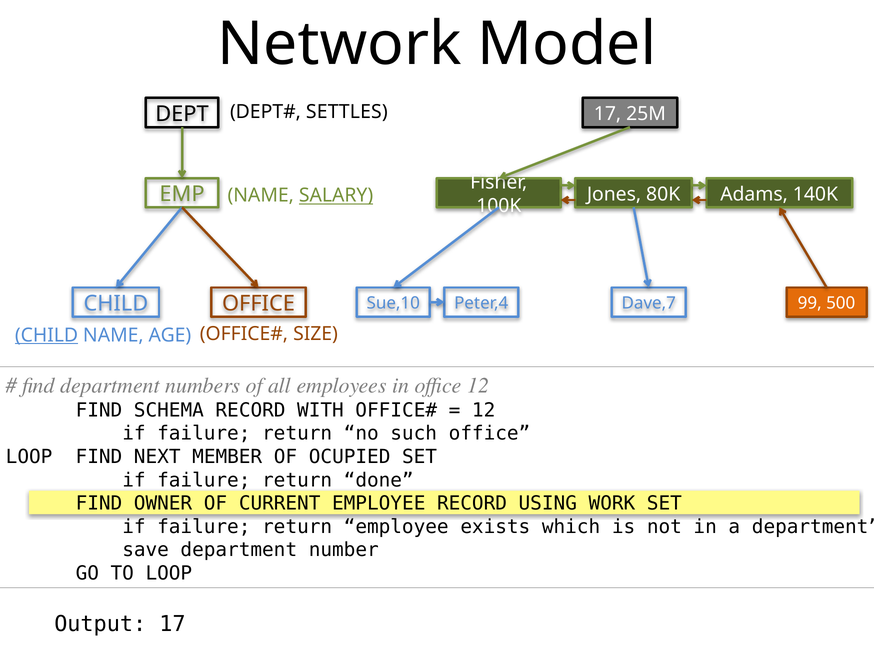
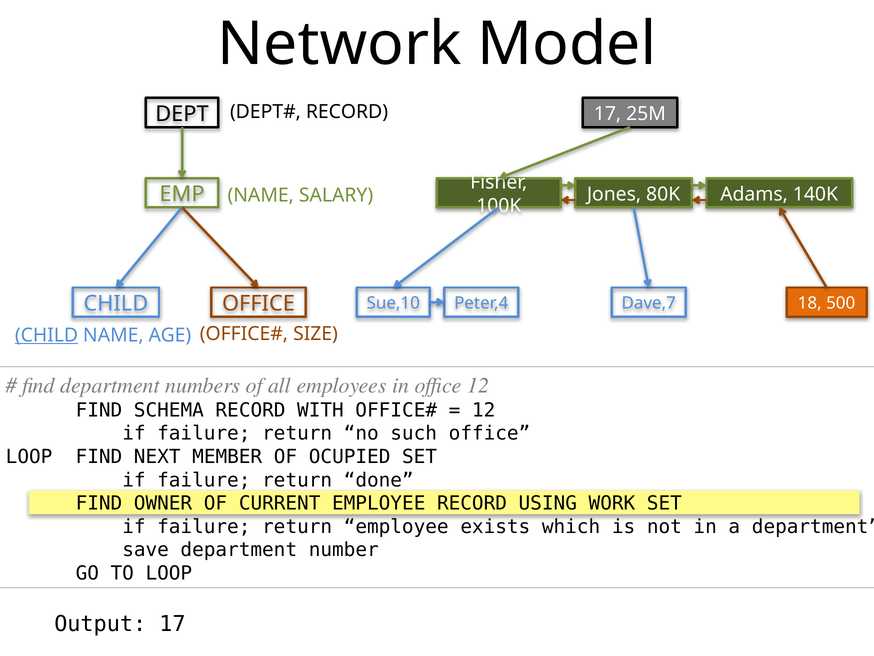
SETTLES at (347, 112): SETTLES -> RECORD
SALARY underline: present -> none
99: 99 -> 18
